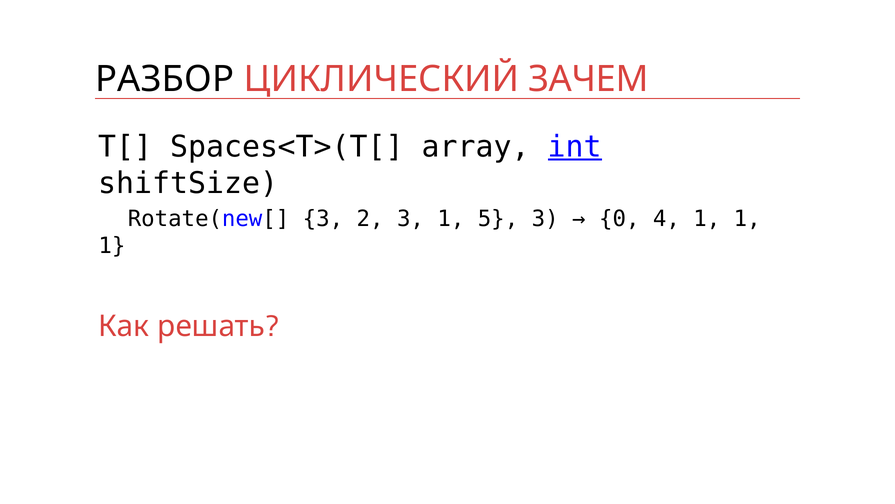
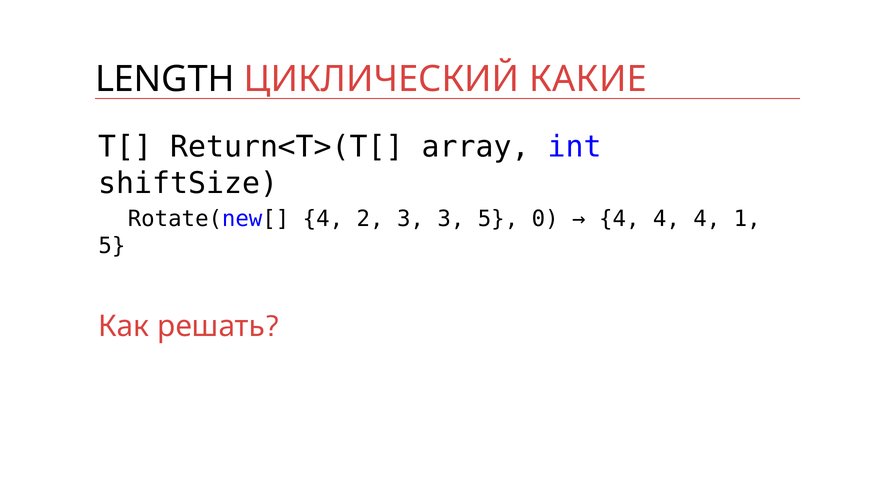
РАЗБОР: РАЗБОР -> LENGTH
ЗАЧЕМ: ЗАЧЕМ -> КАКИЕ
Spaces<T>(T[: Spaces<T>(T[ -> Return<T>(T[
int underline: present -> none
Rotate(new[ 3: 3 -> 4
3 1: 1 -> 3
5 3: 3 -> 0
0 at (619, 219): 0 -> 4
1 at (707, 219): 1 -> 4
1 at (112, 245): 1 -> 5
